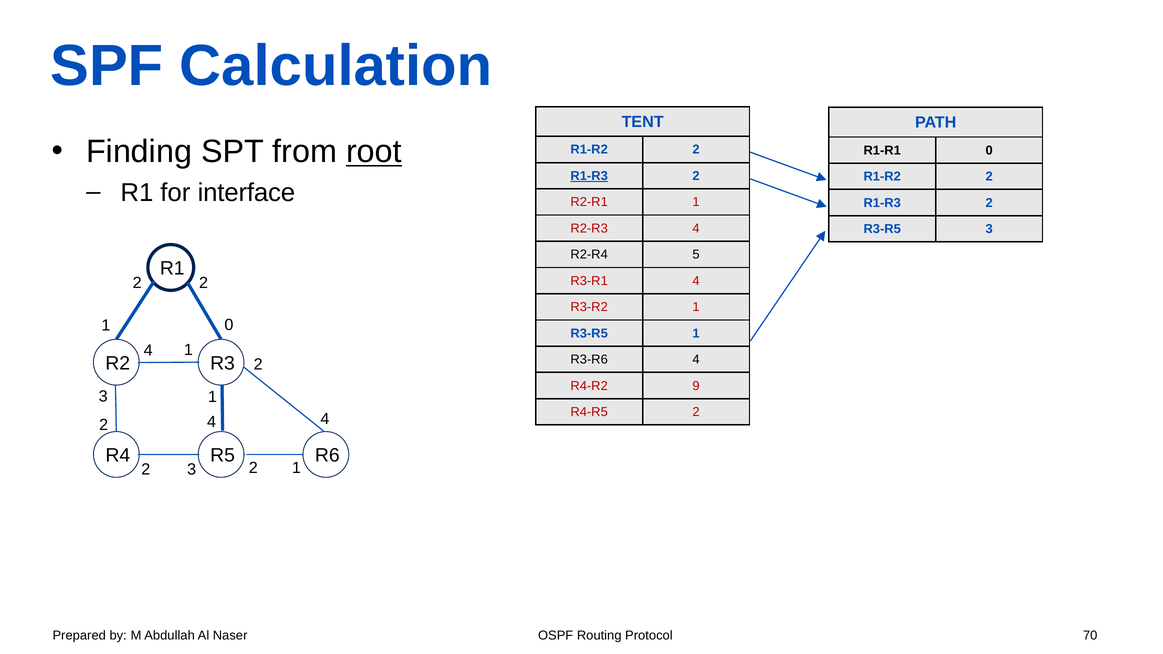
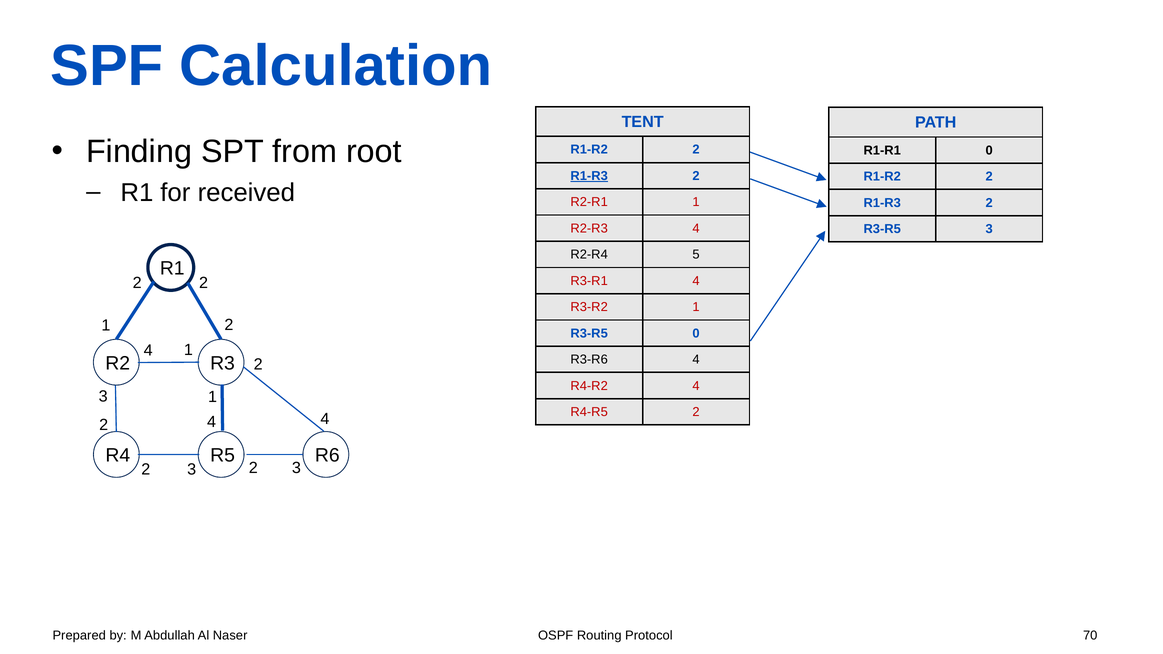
root underline: present -> none
interface: interface -> received
1 0: 0 -> 2
R3-R5 1: 1 -> 0
R4-R2 9: 9 -> 4
1 at (296, 468): 1 -> 3
